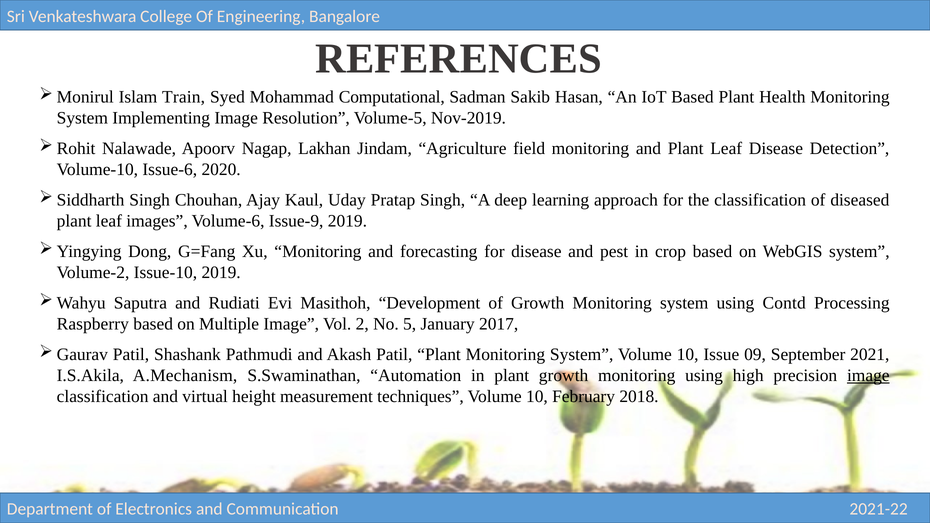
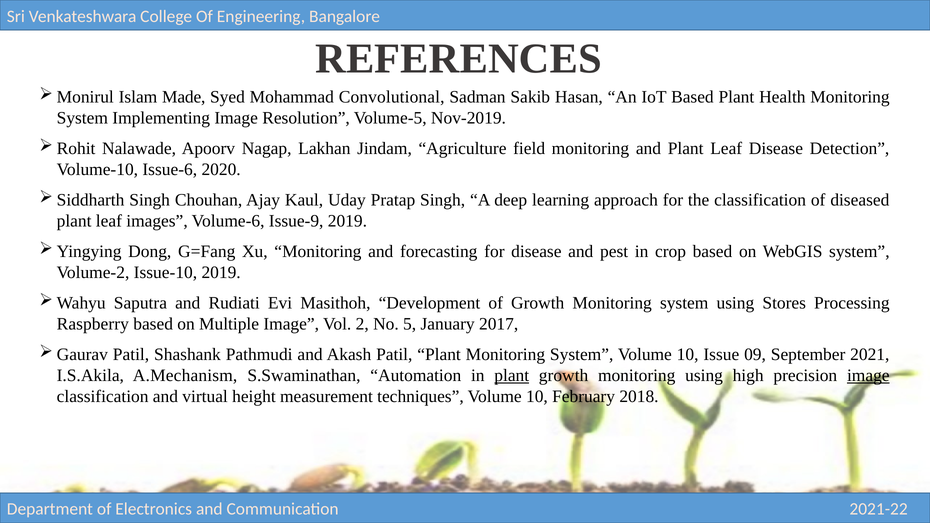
Train: Train -> Made
Computational: Computational -> Convolutional
Contd: Contd -> Stores
plant at (512, 376) underline: none -> present
